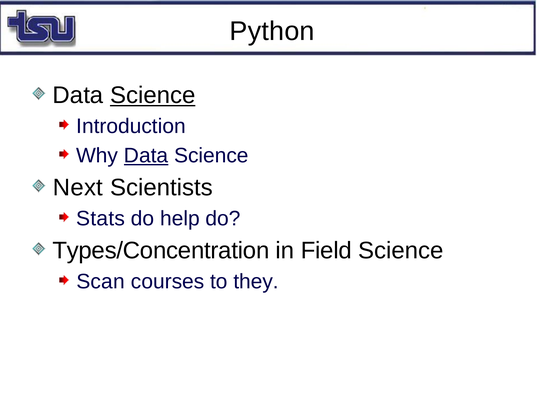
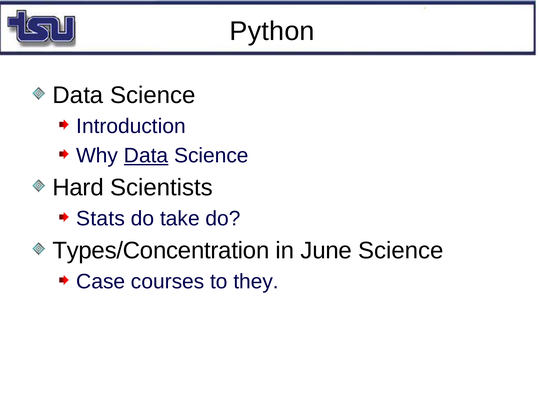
Science at (153, 95) underline: present -> none
Next: Next -> Hard
help: help -> take
Field: Field -> June
Scan: Scan -> Case
